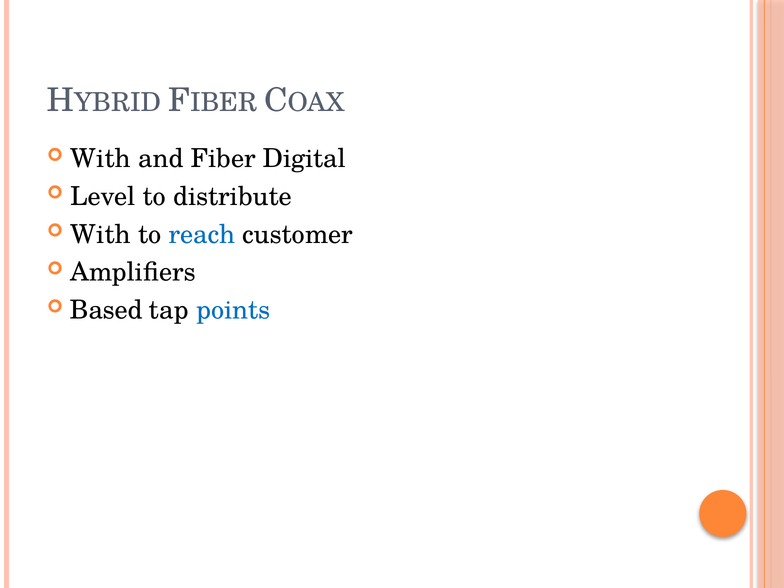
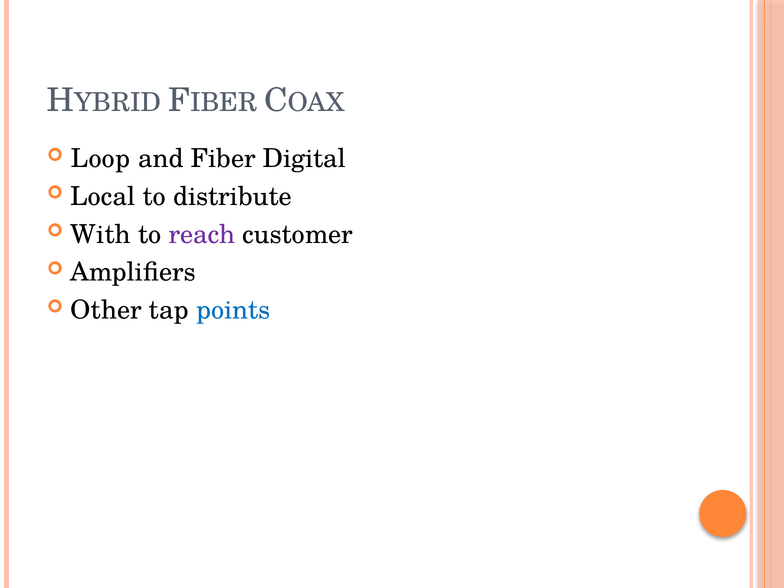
With at (101, 159): With -> Loop
Level: Level -> Local
reach colour: blue -> purple
Based: Based -> Other
